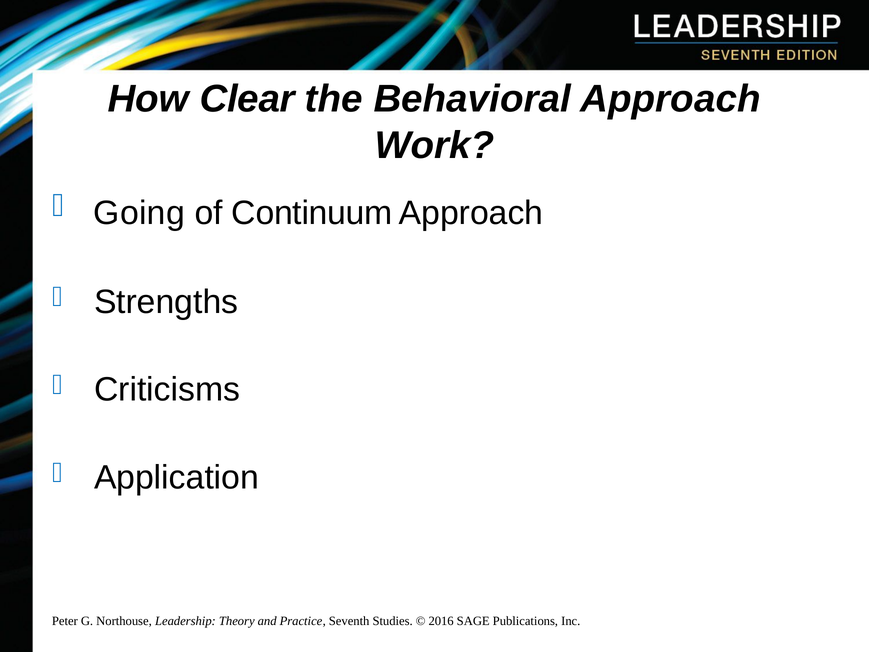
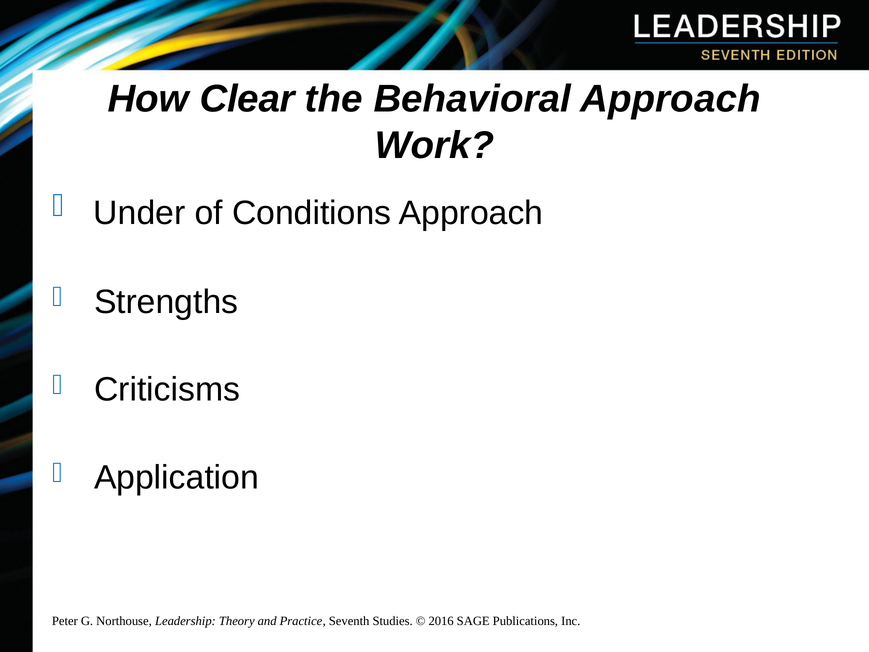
Going: Going -> Under
Continuum: Continuum -> Conditions
